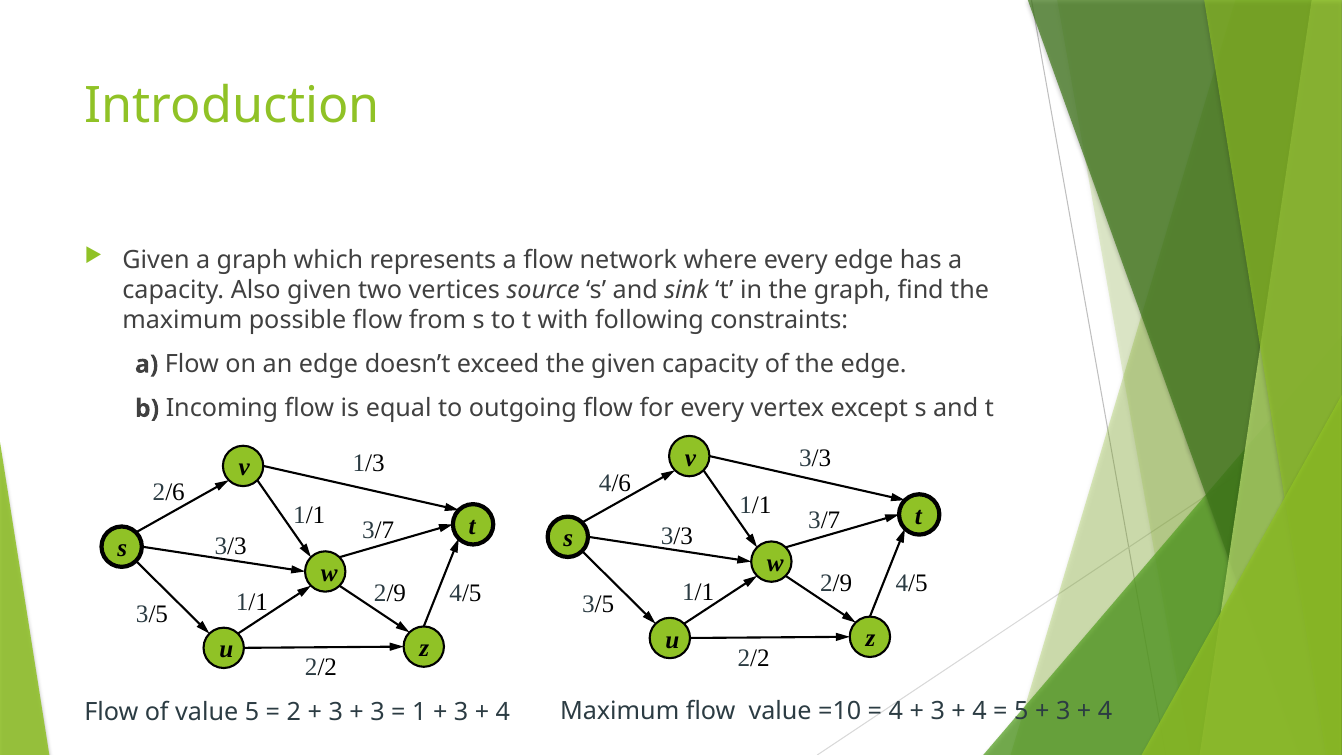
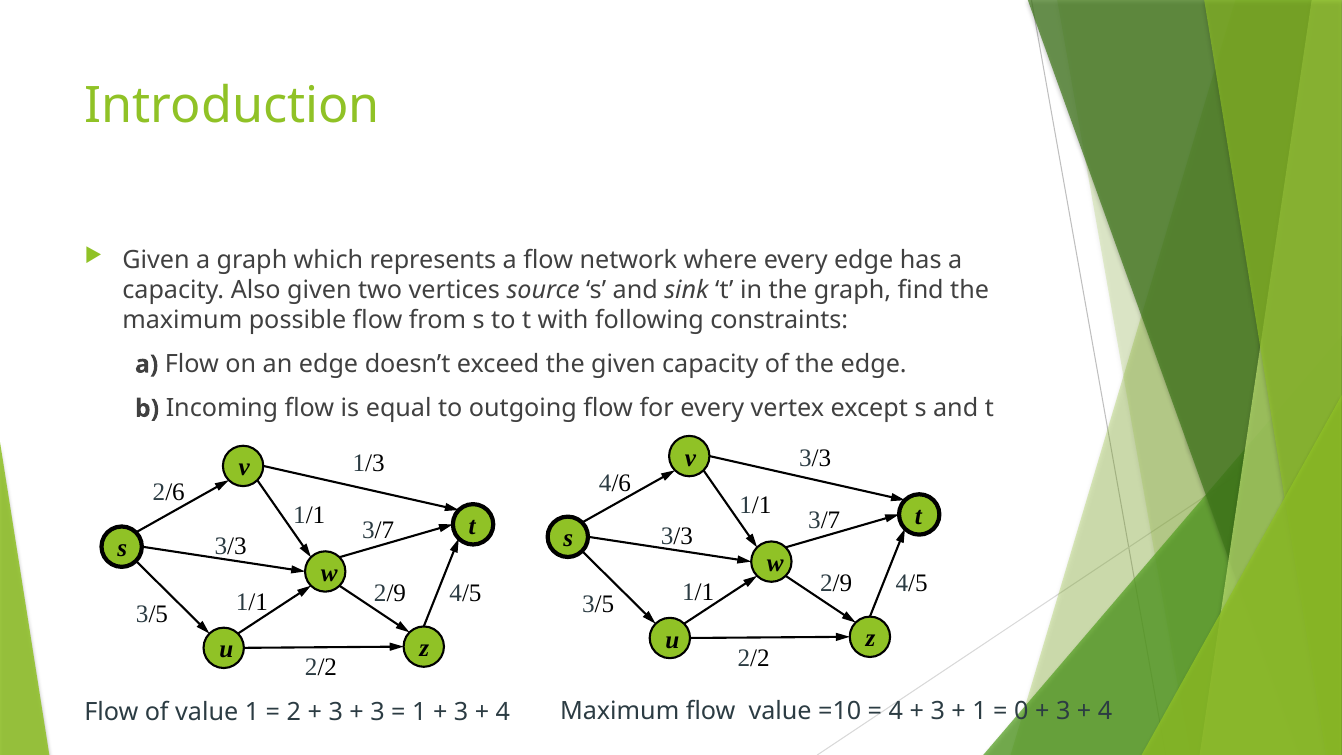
value 5: 5 -> 1
4 at (979, 711): 4 -> 1
5 at (1021, 711): 5 -> 0
